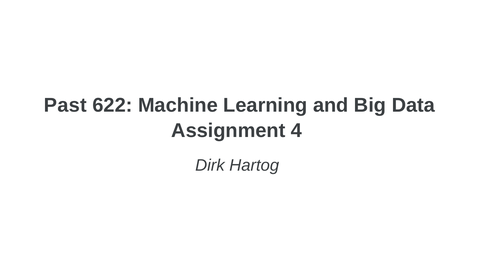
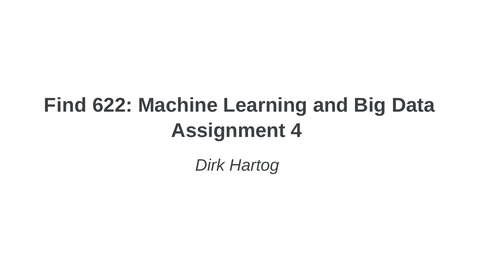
Past: Past -> Find
